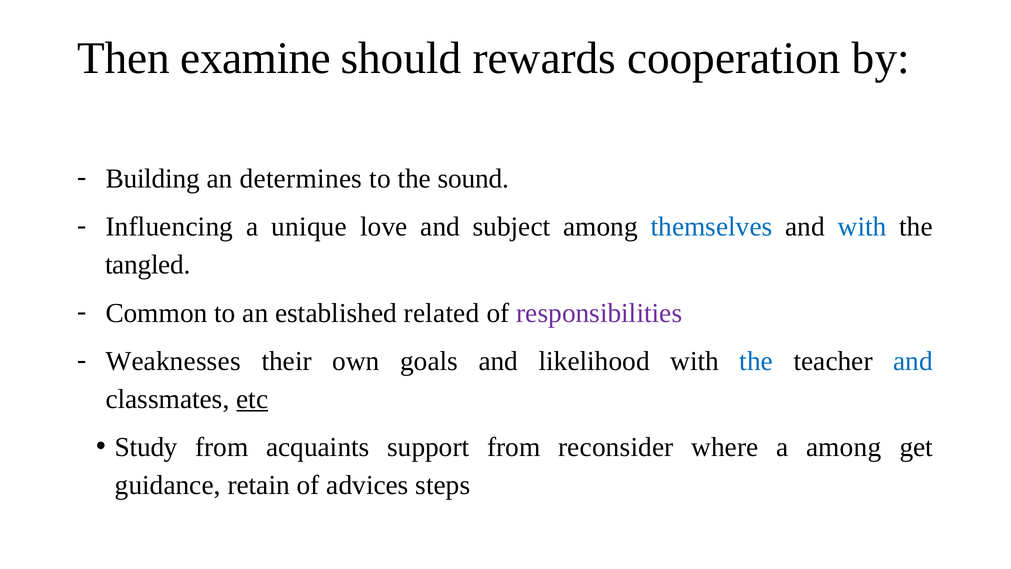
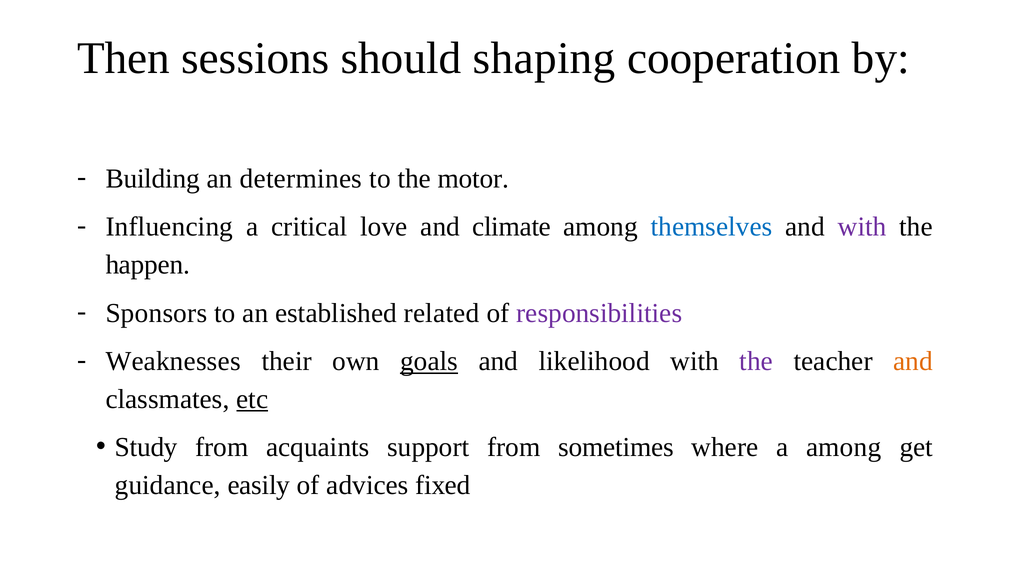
examine: examine -> sessions
rewards: rewards -> shaping
sound: sound -> motor
unique: unique -> critical
subject: subject -> climate
with at (862, 227) colour: blue -> purple
tangled: tangled -> happen
Common: Common -> Sponsors
goals underline: none -> present
the at (756, 361) colour: blue -> purple
and at (913, 361) colour: blue -> orange
reconsider: reconsider -> sometimes
retain: retain -> easily
steps: steps -> fixed
